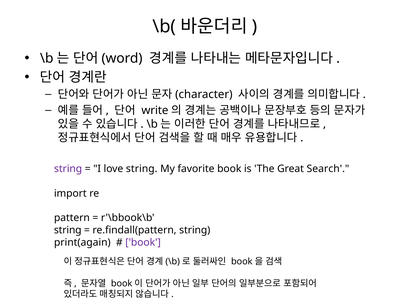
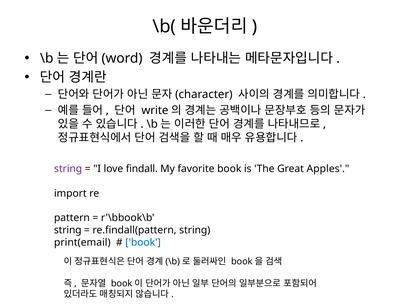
love string: string -> findall
Search: Search -> Apples
print(again: print(again -> print(email
book at (143, 243) colour: purple -> blue
